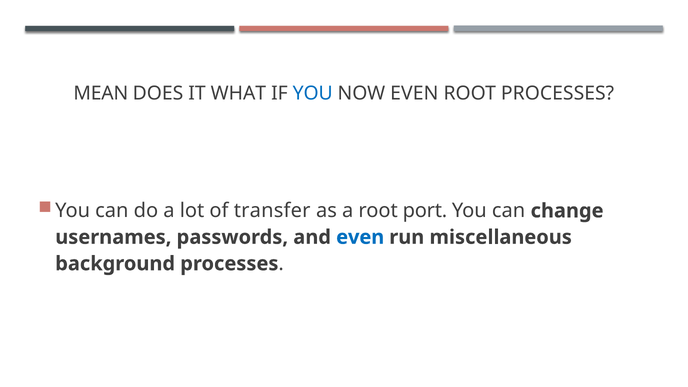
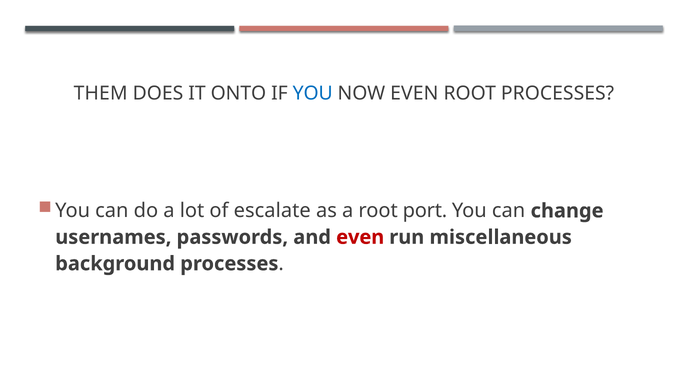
MEAN: MEAN -> THEM
WHAT: WHAT -> ONTO
transfer: transfer -> escalate
even at (360, 237) colour: blue -> red
